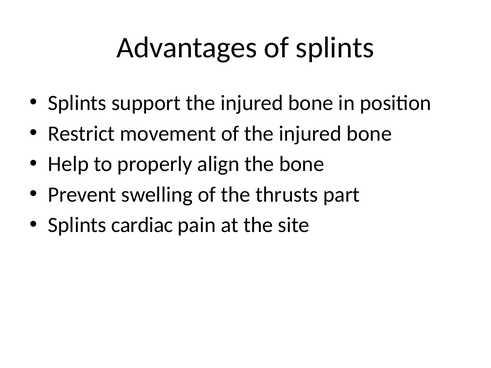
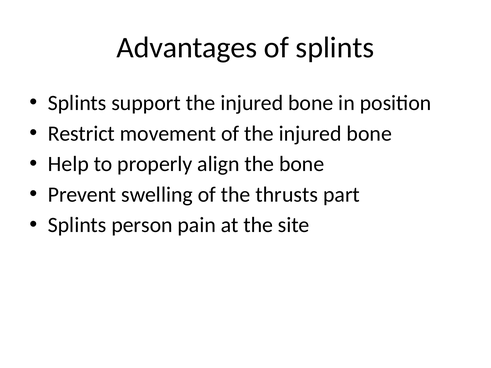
cardiac: cardiac -> person
